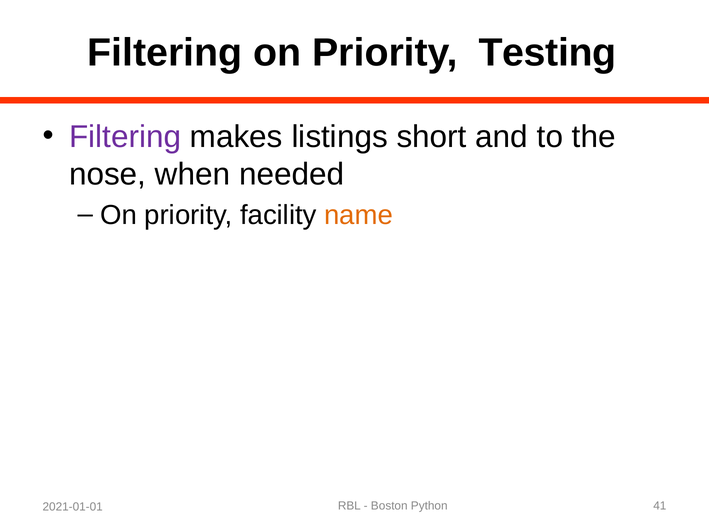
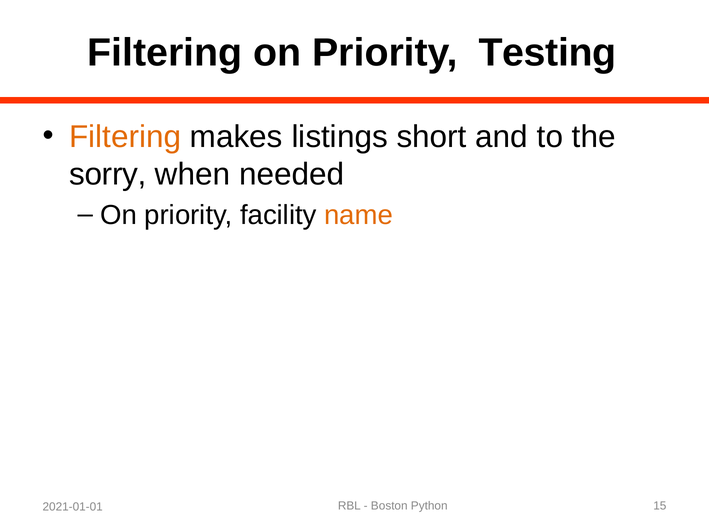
Filtering at (125, 137) colour: purple -> orange
nose: nose -> sorry
41: 41 -> 15
